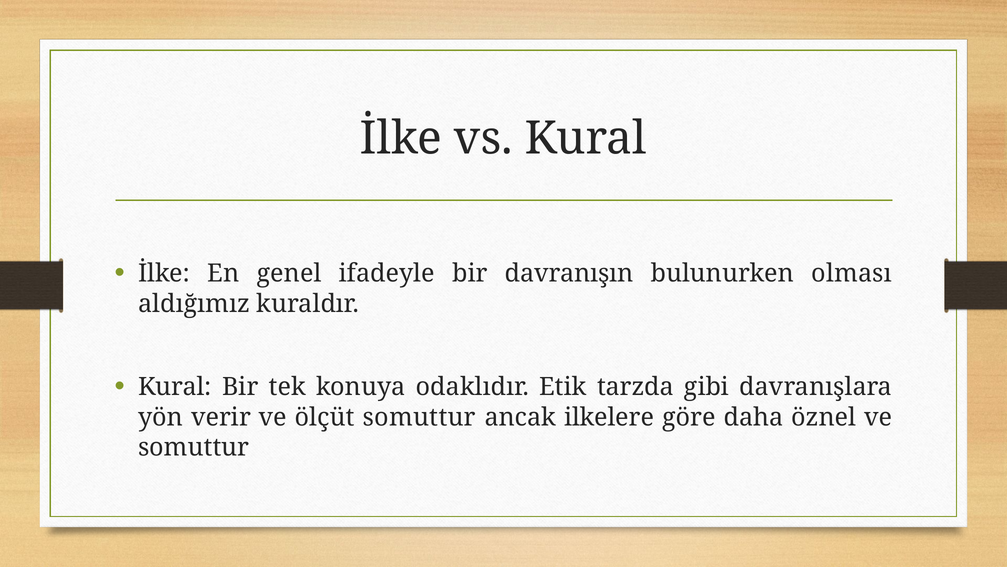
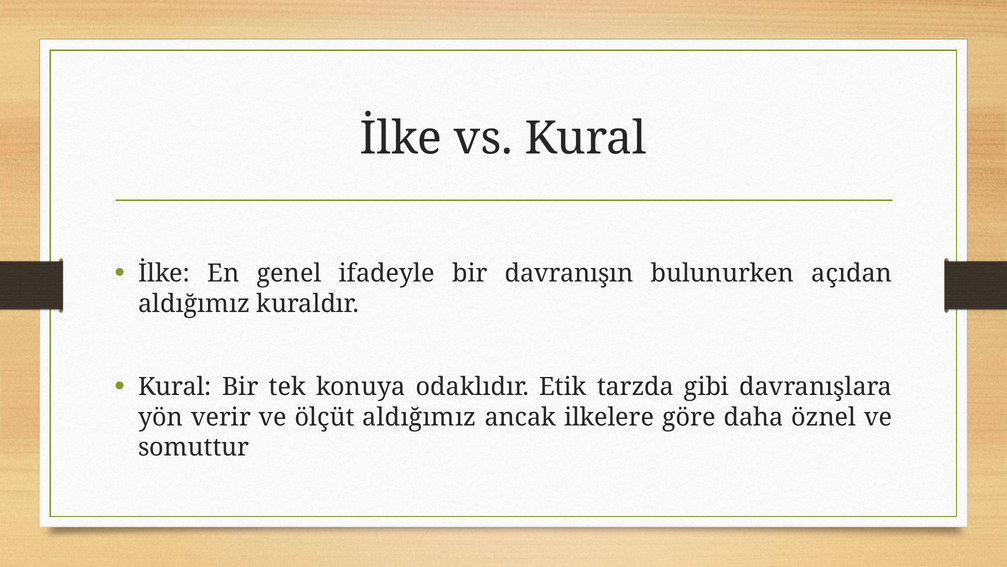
olması: olması -> açıdan
ölçüt somuttur: somuttur -> aldığımız
